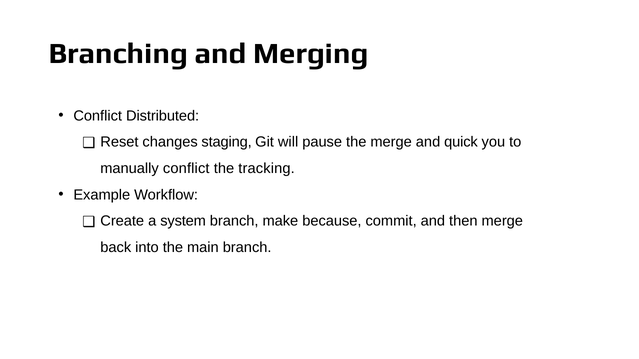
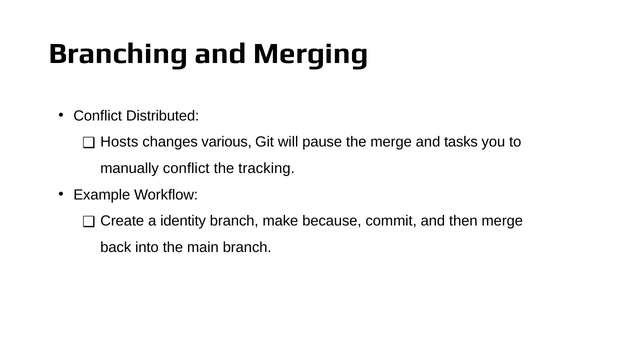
Reset: Reset -> Hosts
staging: staging -> various
quick: quick -> tasks
system: system -> identity
